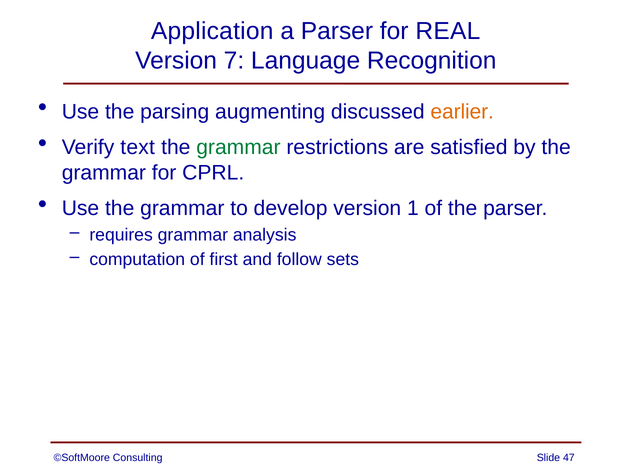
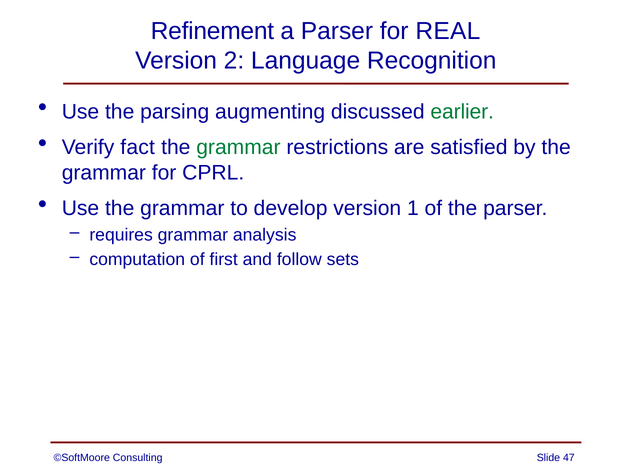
Application: Application -> Refinement
7: 7 -> 2
earlier colour: orange -> green
text: text -> fact
